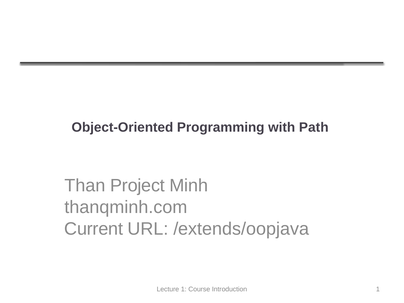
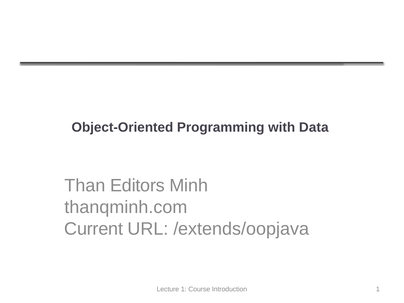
Path: Path -> Data
Project: Project -> Editors
